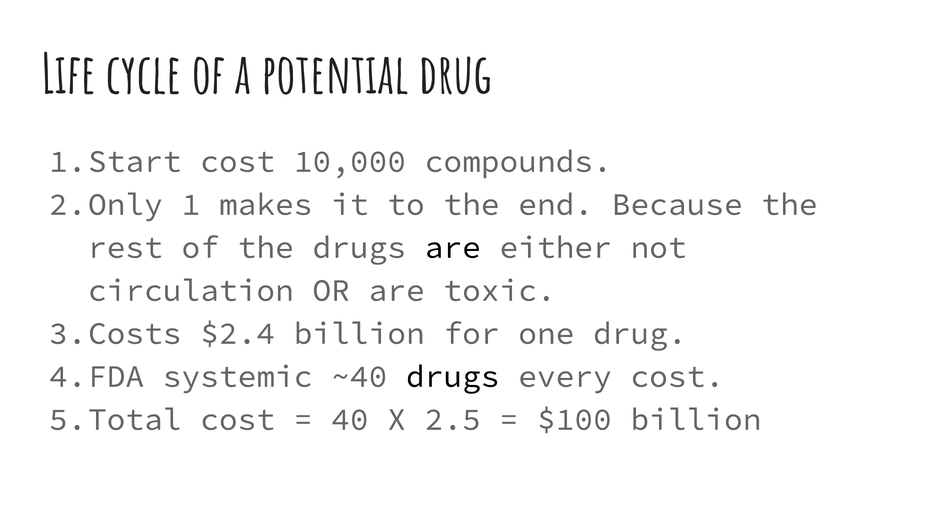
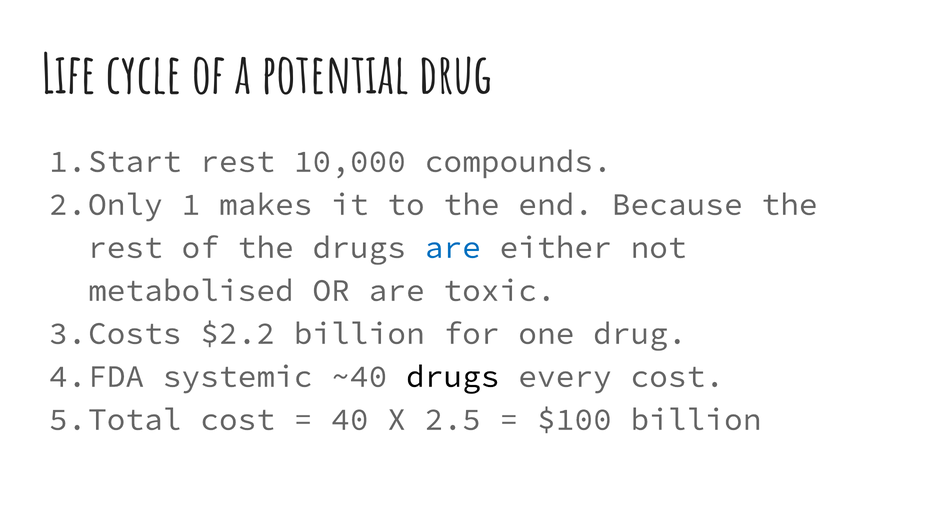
cost at (238, 161): cost -> rest
are at (453, 247) colour: black -> blue
circulation: circulation -> metabolised
$2.4: $2.4 -> $2.2
